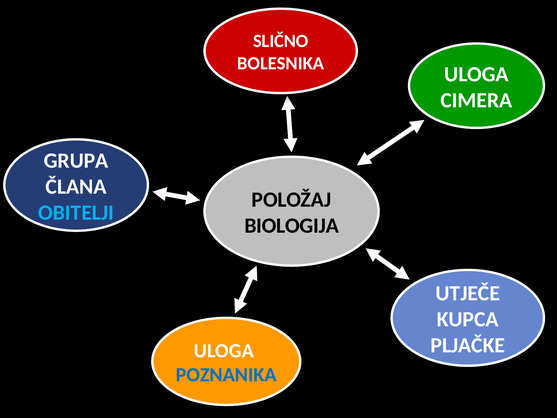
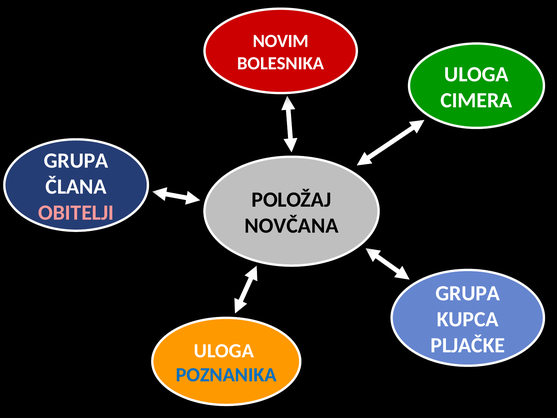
SLIČNO: SLIČNO -> NOVIM
OBITELJI colour: light blue -> pink
BIOLOGIJA: BIOLOGIJA -> NOVČANA
UTJEČE at (468, 293): UTJEČE -> GRUPA
